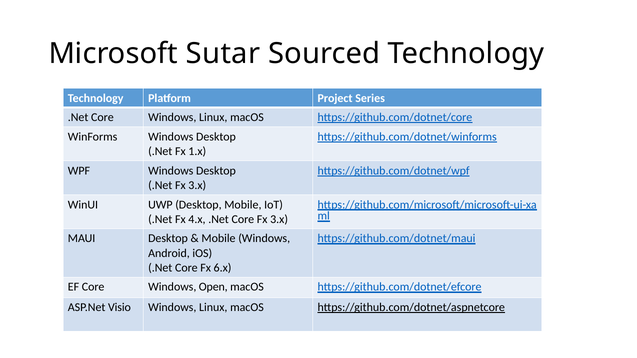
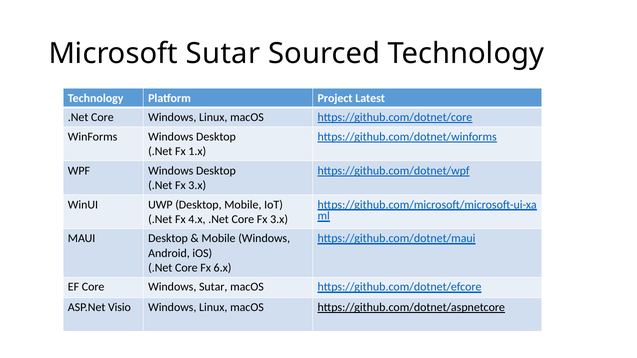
Series: Series -> Latest
Windows Open: Open -> Sutar
